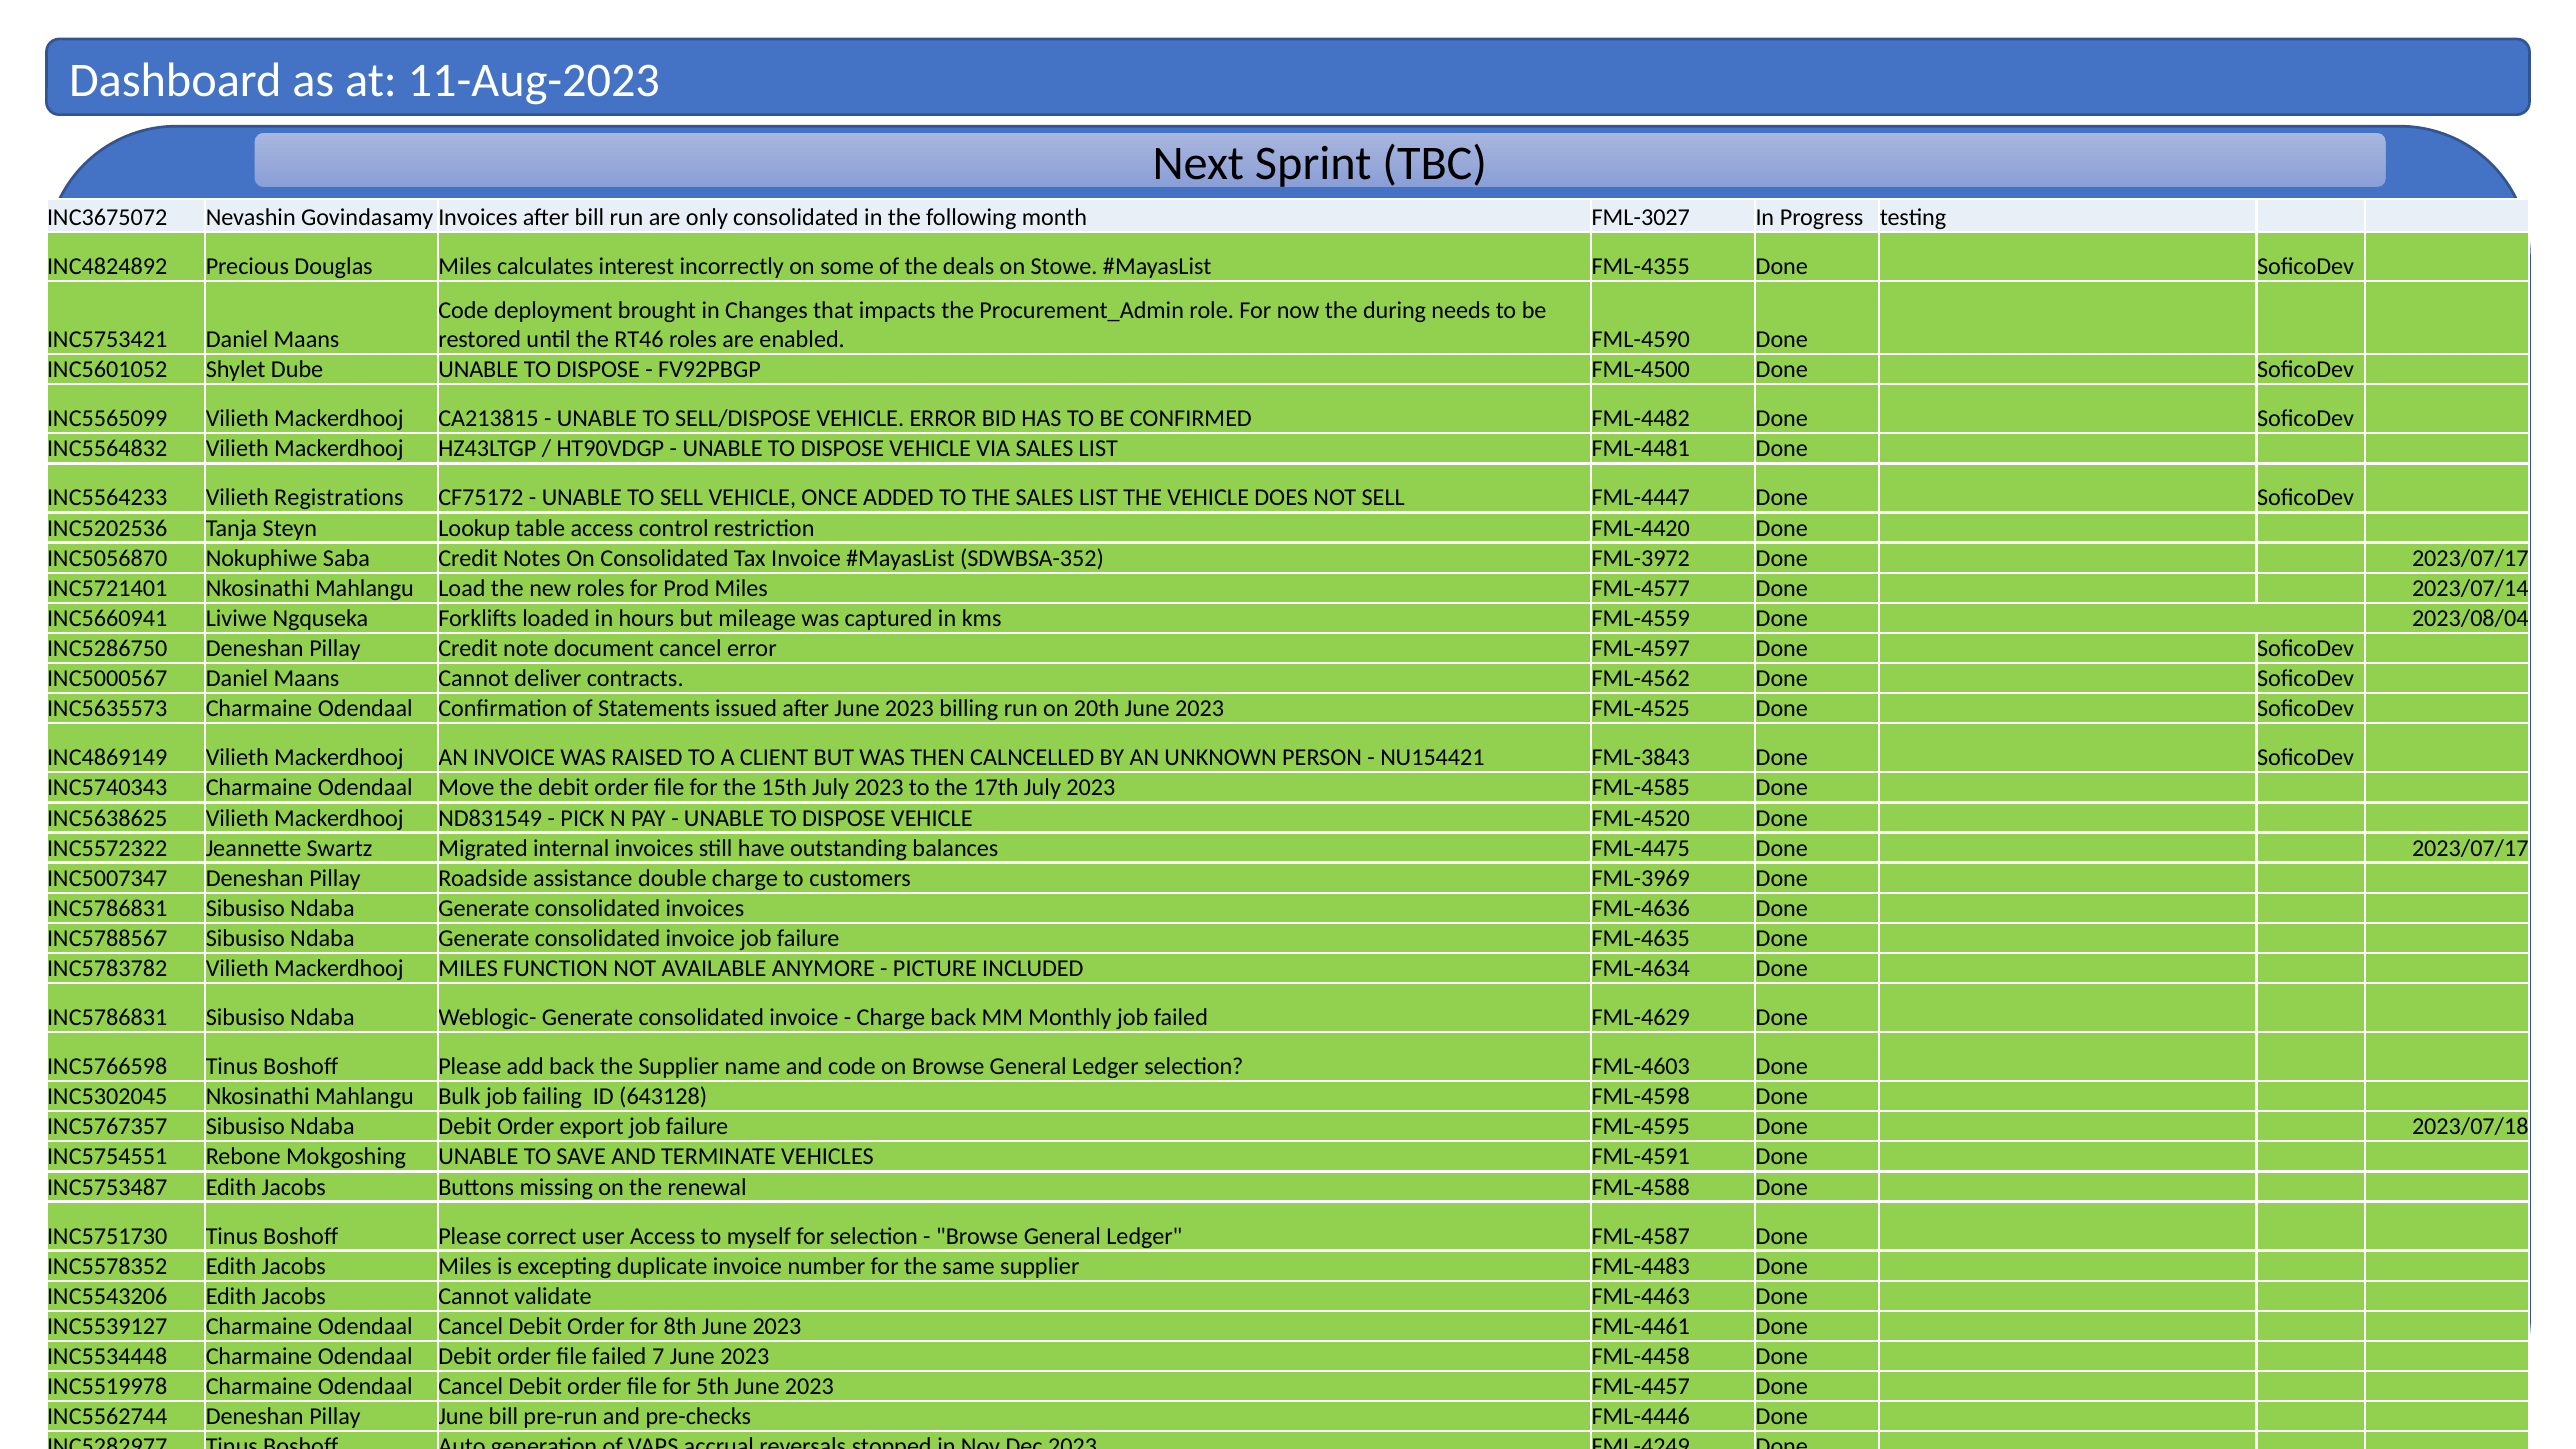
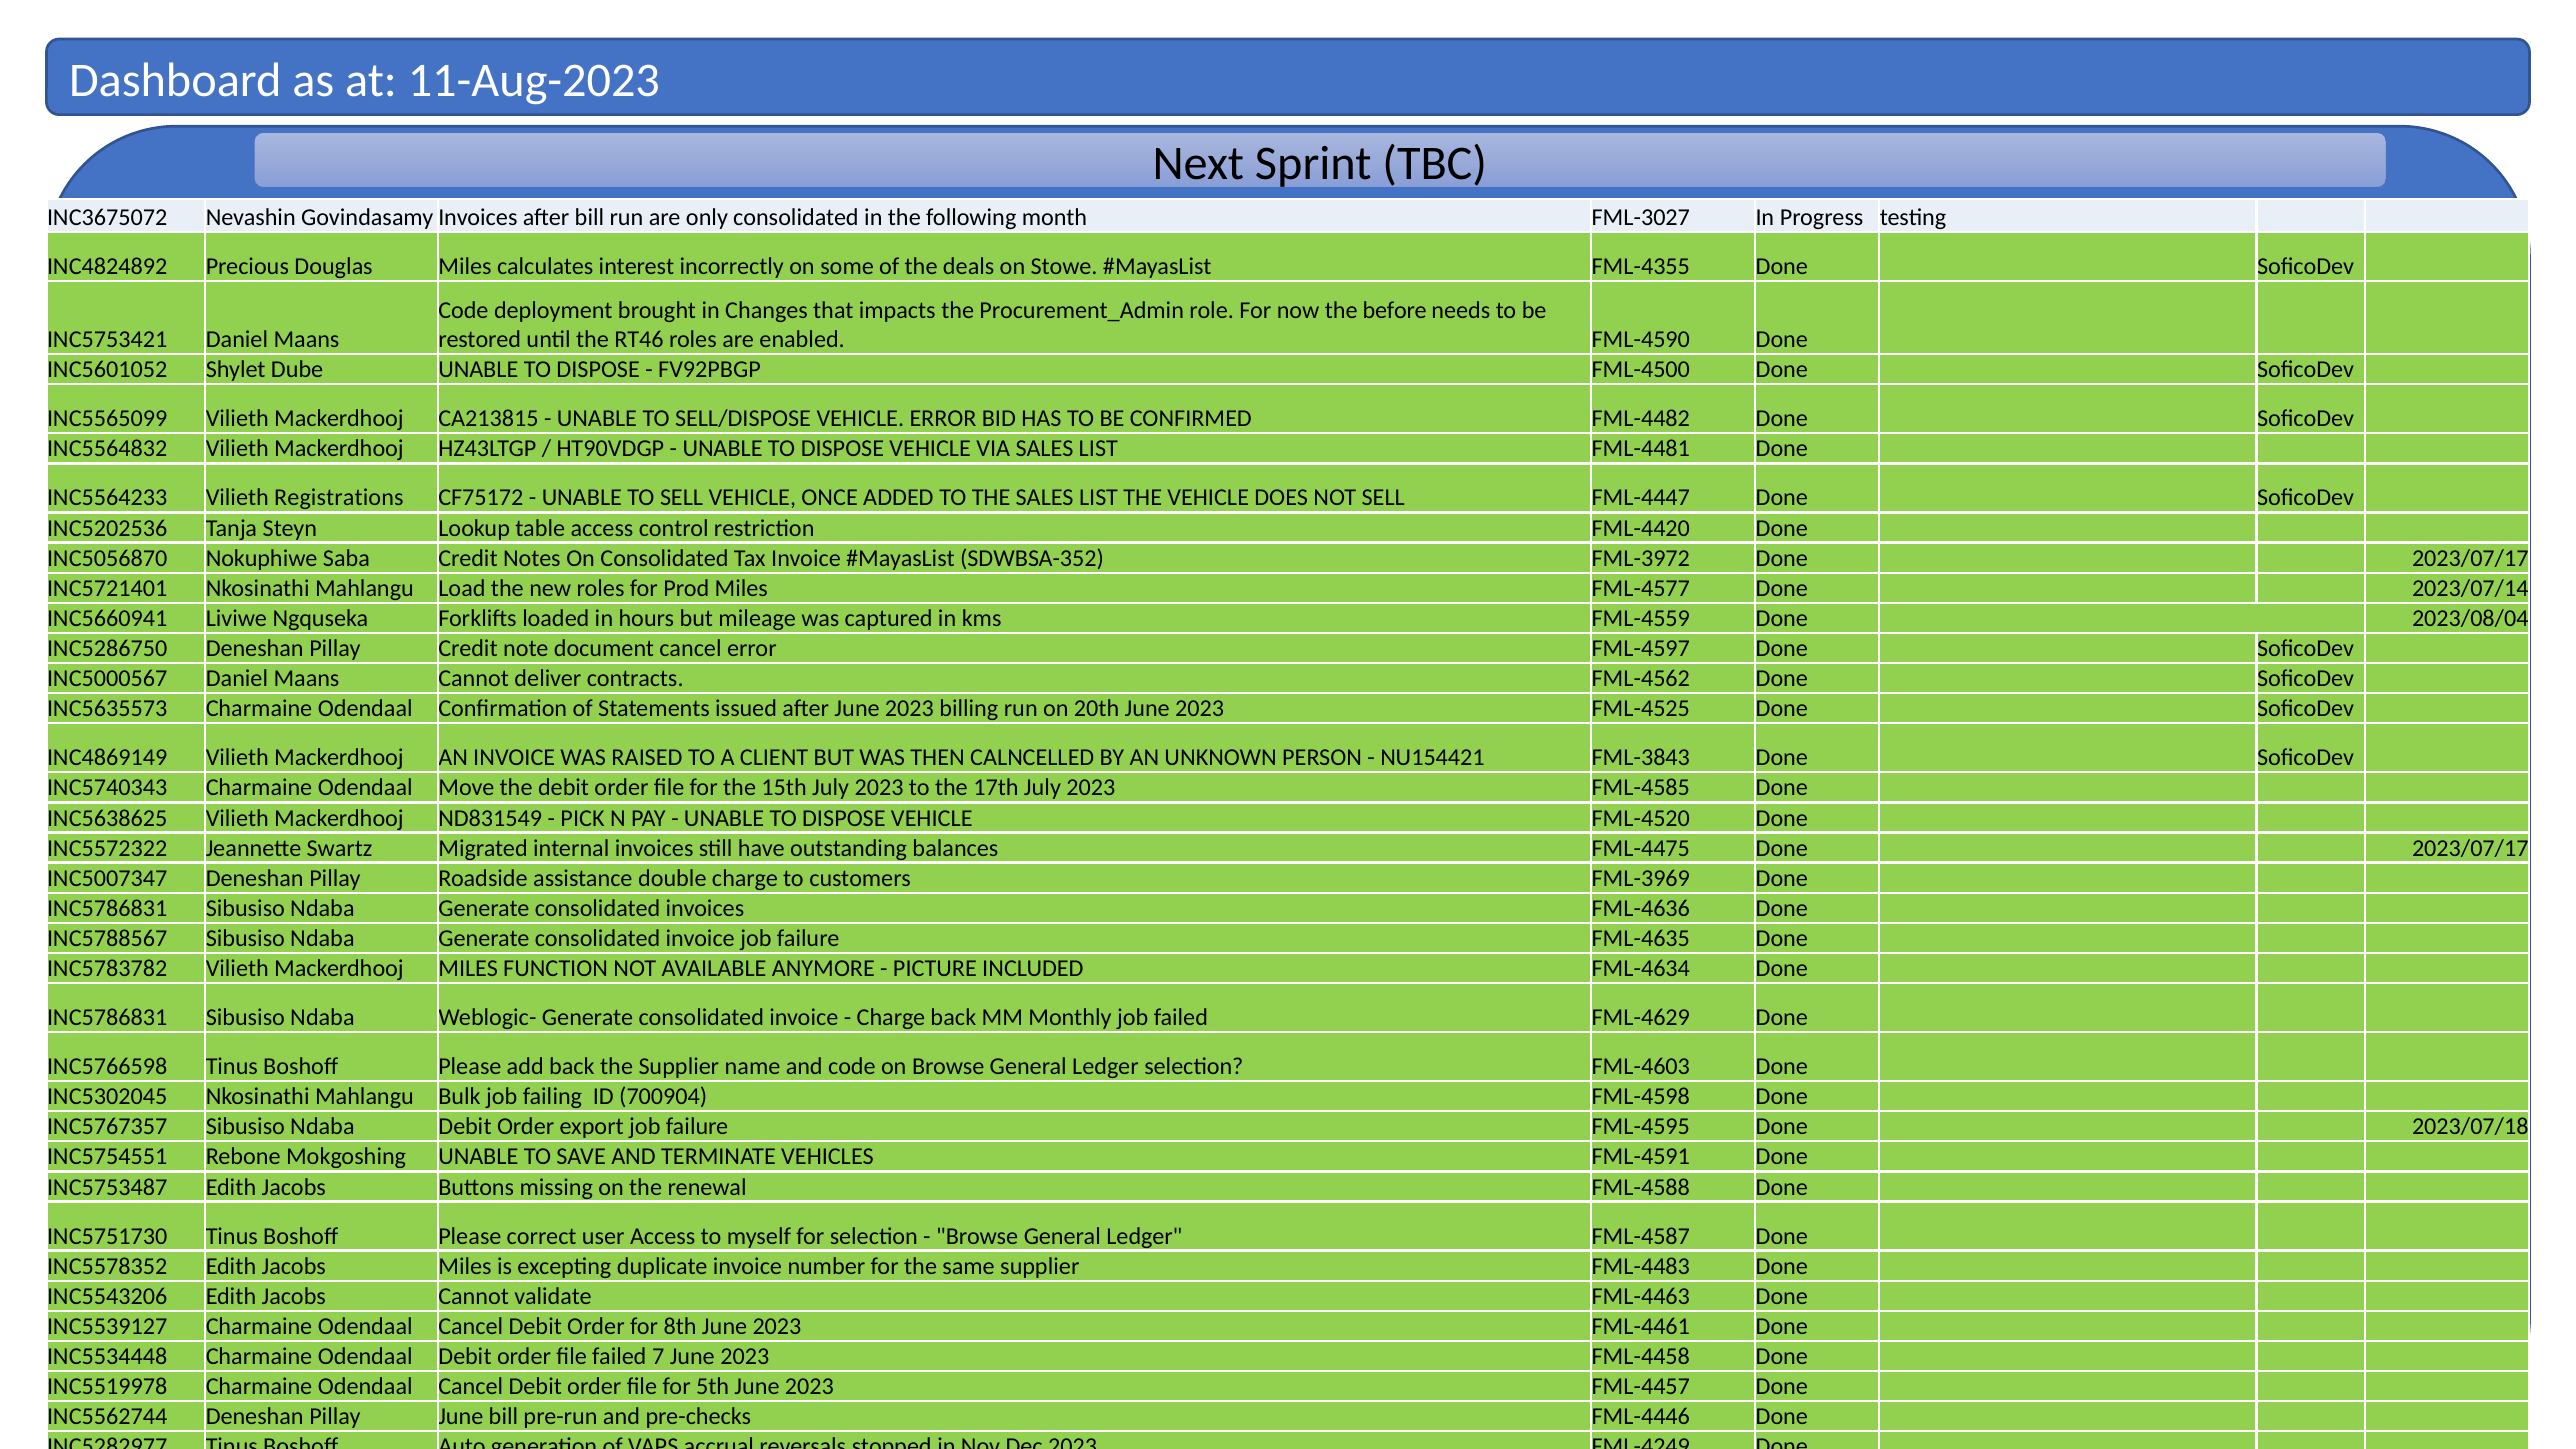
during: during -> before
643128: 643128 -> 700904
